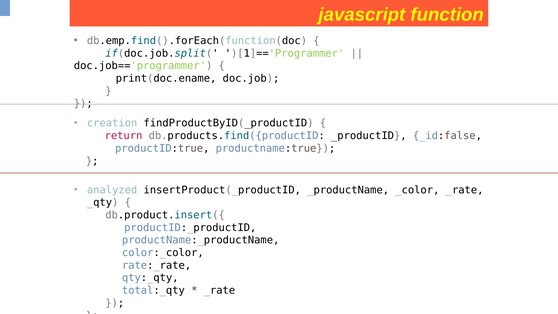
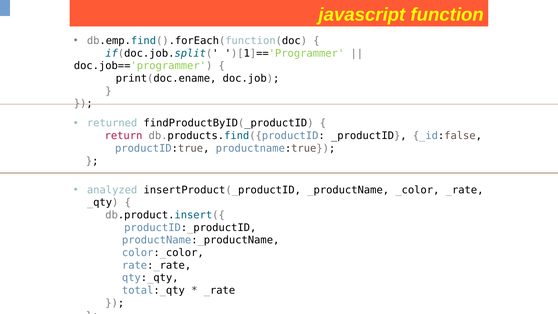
creation: creation -> returned
